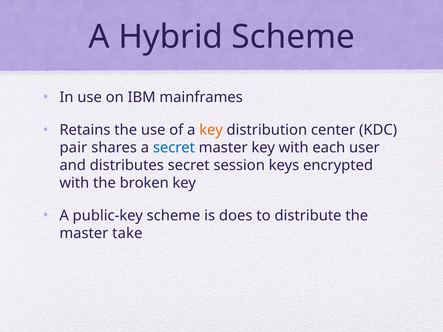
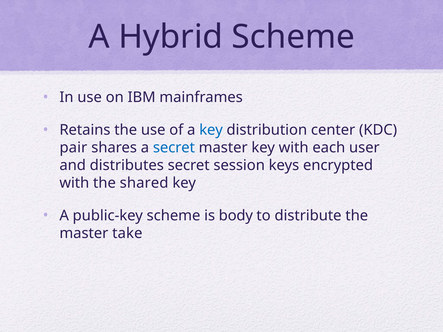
key at (211, 130) colour: orange -> blue
broken: broken -> shared
does: does -> body
